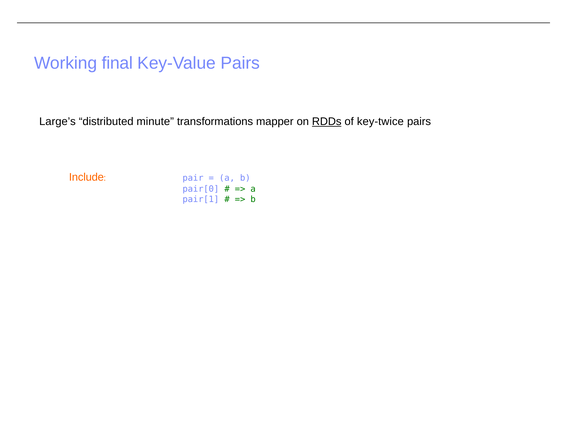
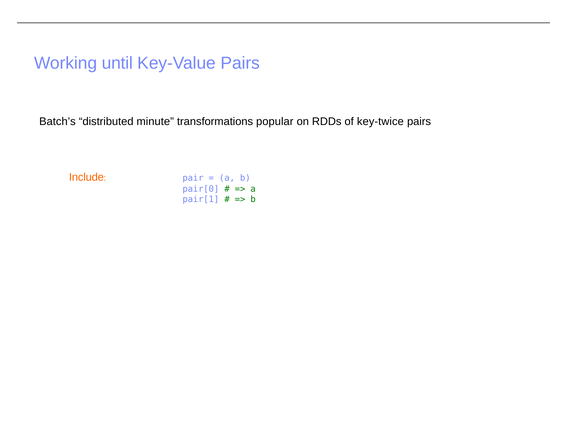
final: final -> until
Large’s: Large’s -> Batch’s
mapper: mapper -> popular
RDDs underline: present -> none
